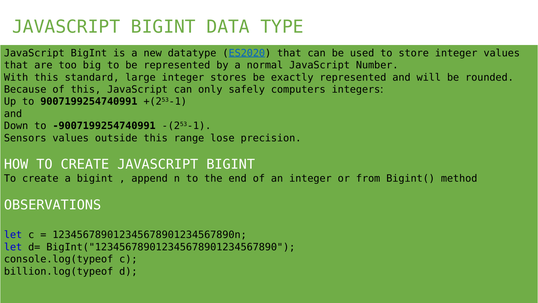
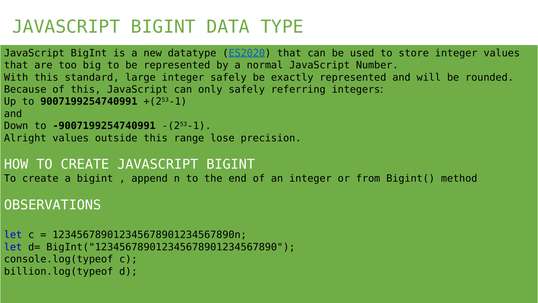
integer stores: stores -> safely
computers: computers -> referring
Sensors: Sensors -> Alright
